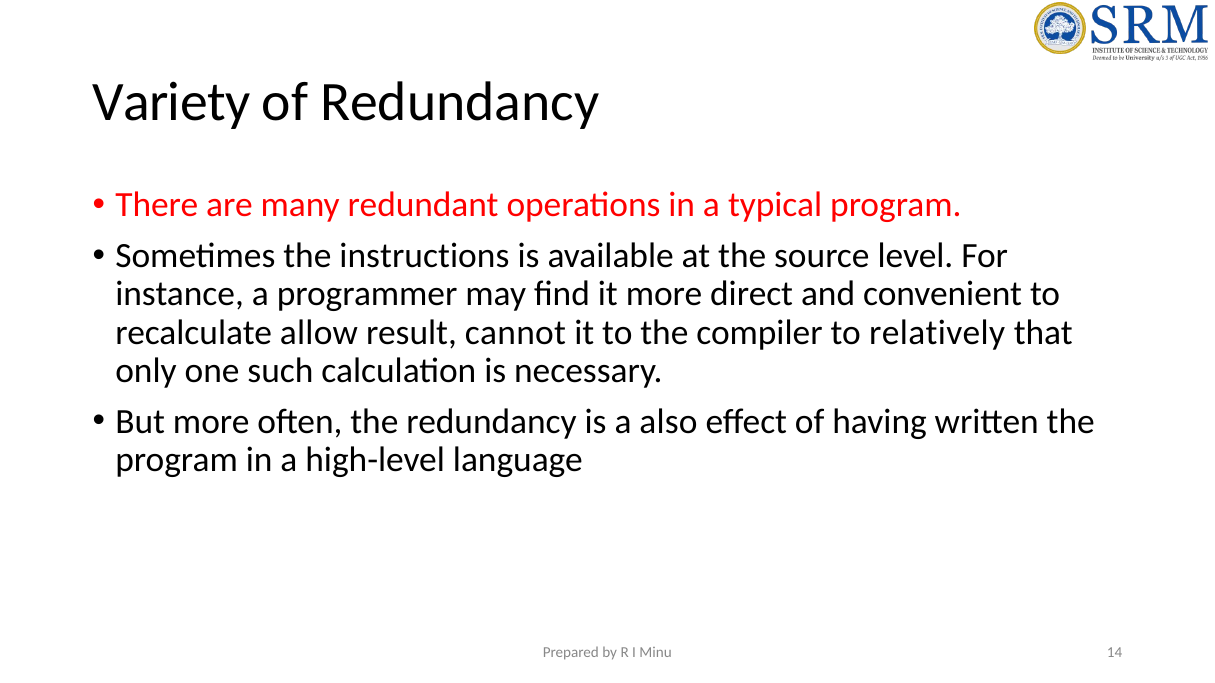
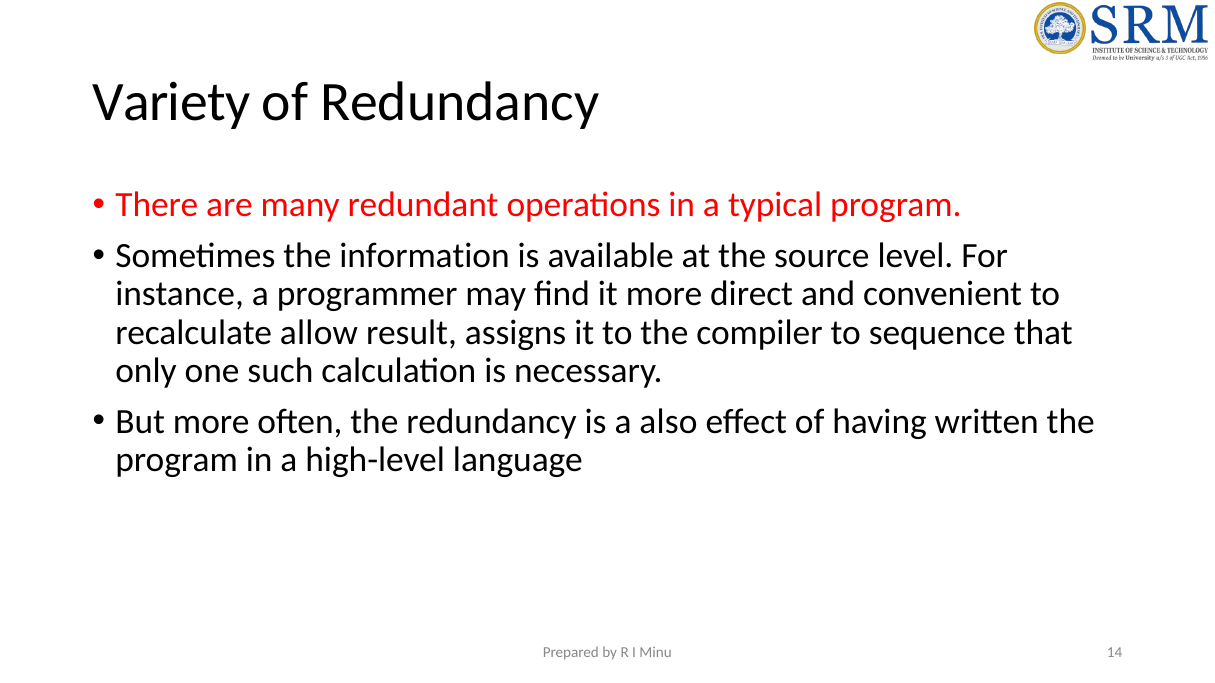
instructions: instructions -> information
cannot: cannot -> assigns
relatively: relatively -> sequence
